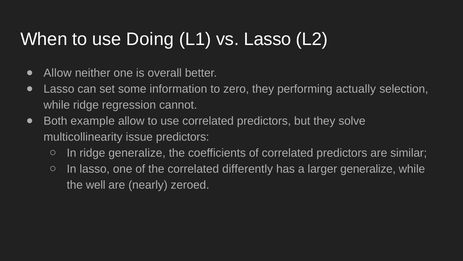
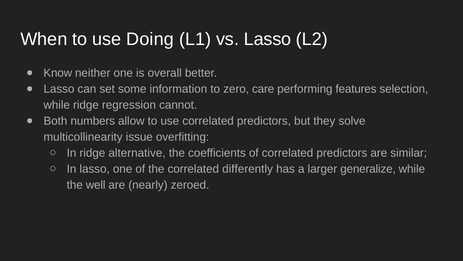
Allow at (58, 73): Allow -> Know
zero they: they -> care
actually: actually -> features
example: example -> numbers
issue predictors: predictors -> overfitting
ridge generalize: generalize -> alternative
